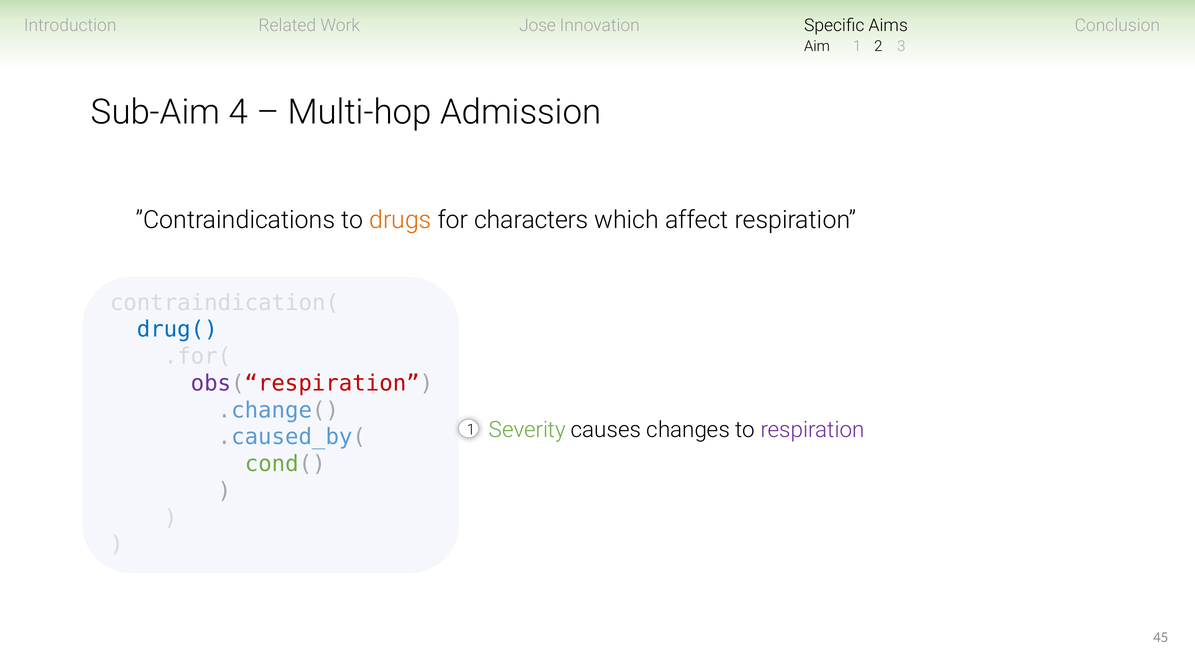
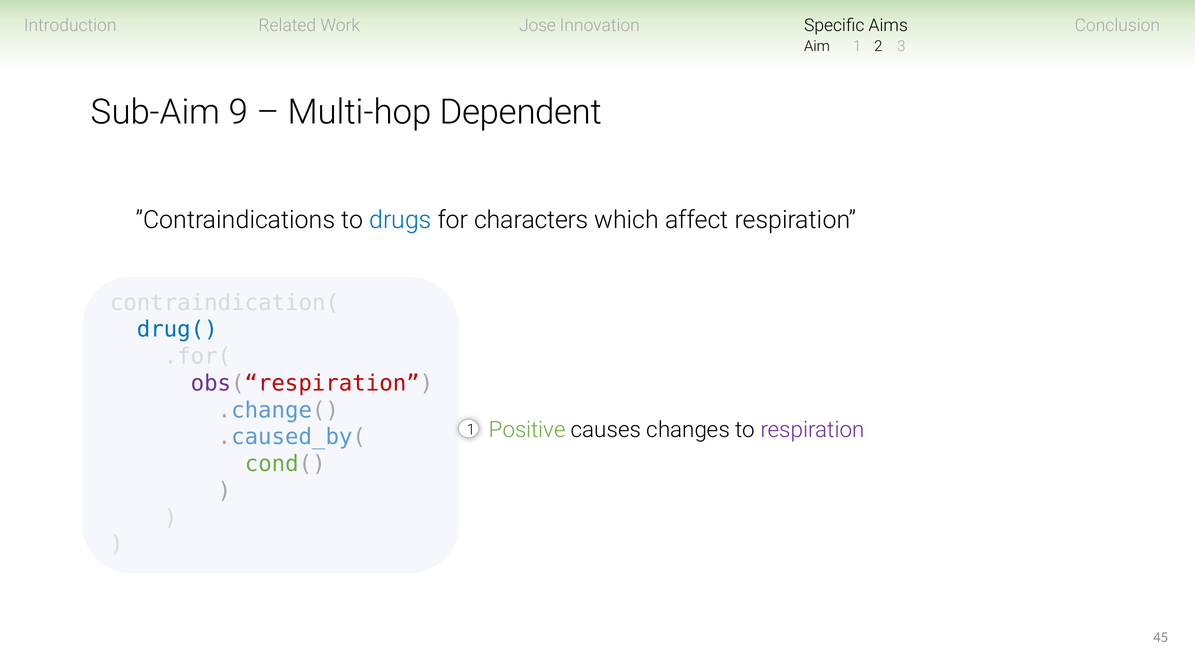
4: 4 -> 9
Admission: Admission -> Dependent
drugs colour: orange -> blue
Severity: Severity -> Positive
